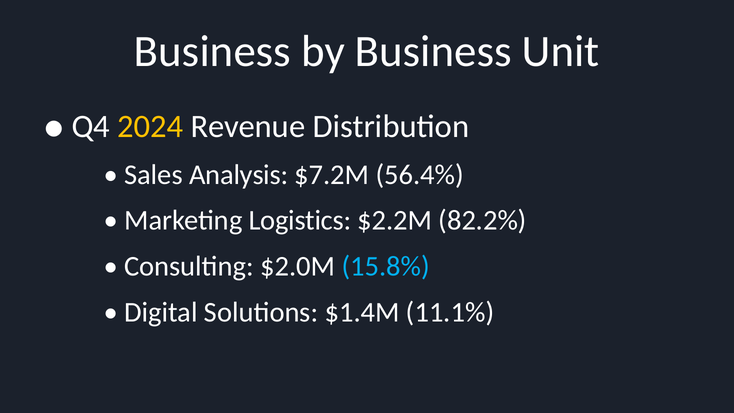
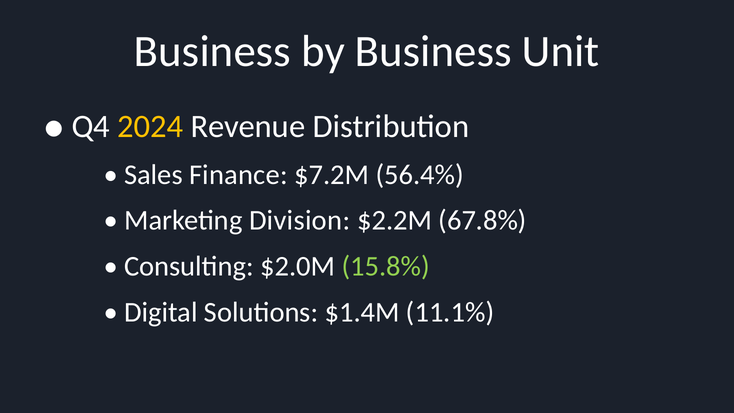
Analysis: Analysis -> Finance
Logistics: Logistics -> Division
82.2%: 82.2% -> 67.8%
15.8% colour: light blue -> light green
